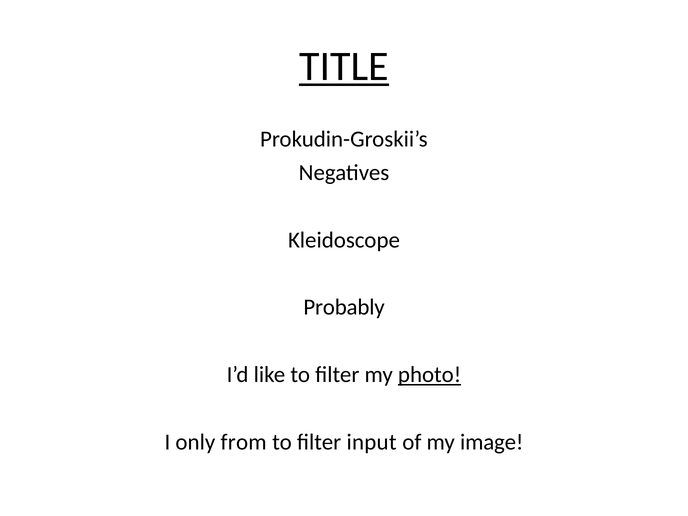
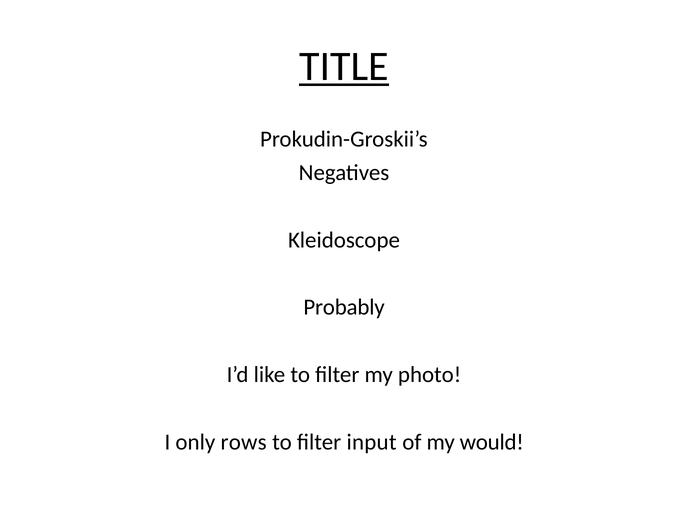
photo underline: present -> none
from: from -> rows
image: image -> would
